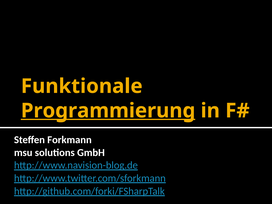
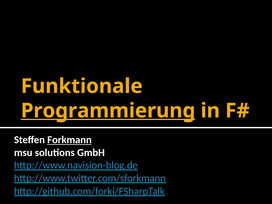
Forkmann underline: none -> present
